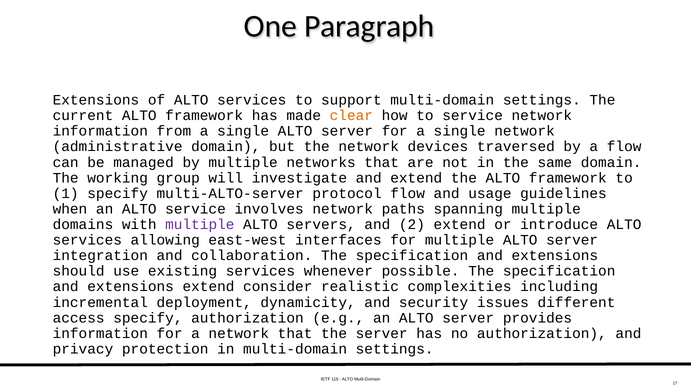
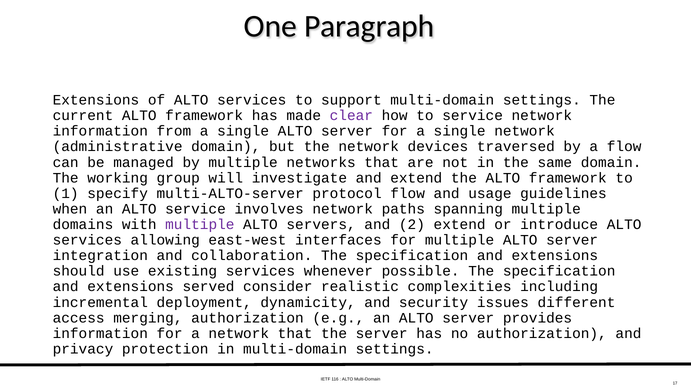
clear colour: orange -> purple
extensions extend: extend -> served
access specify: specify -> merging
